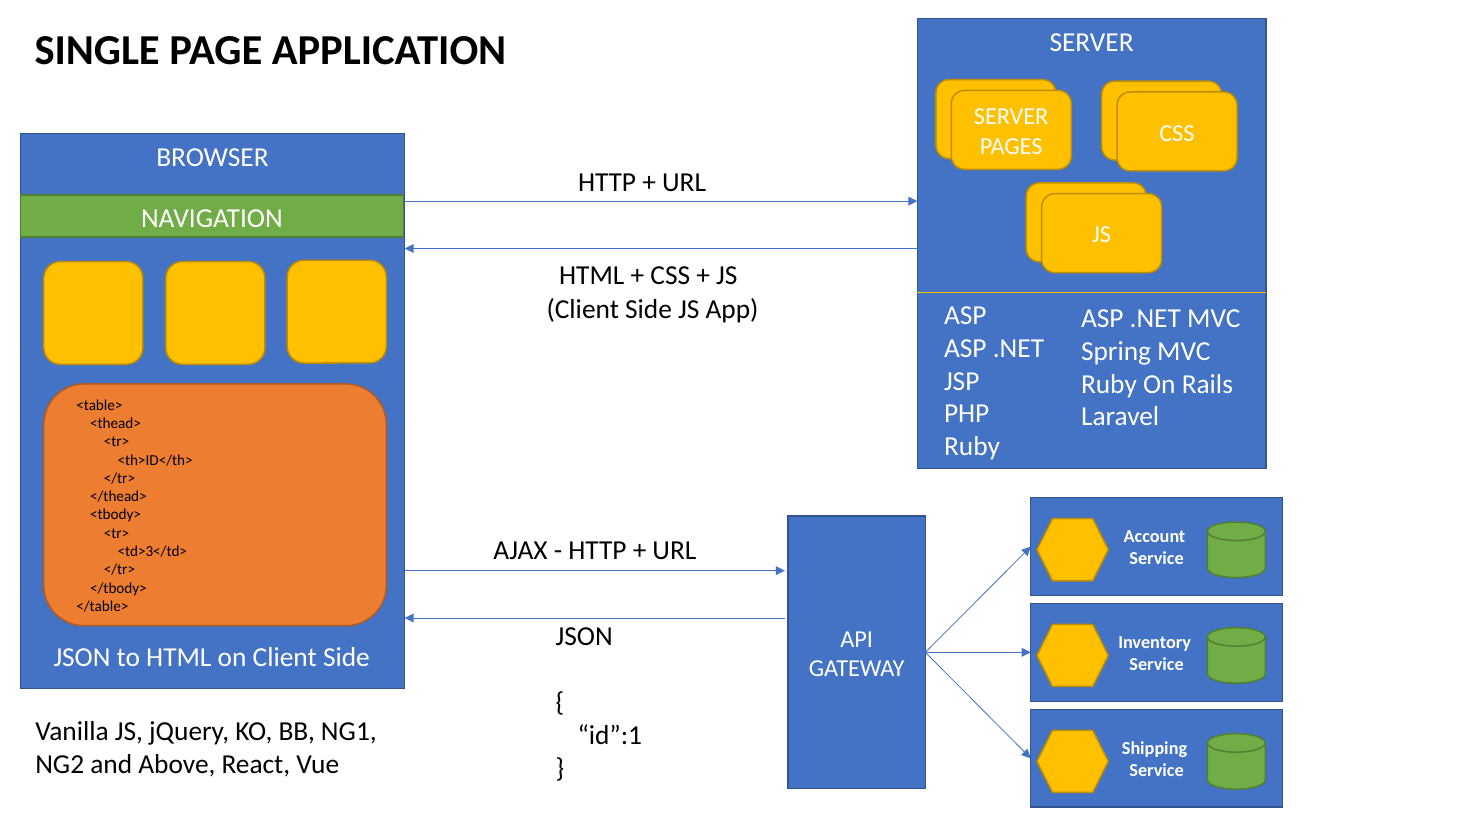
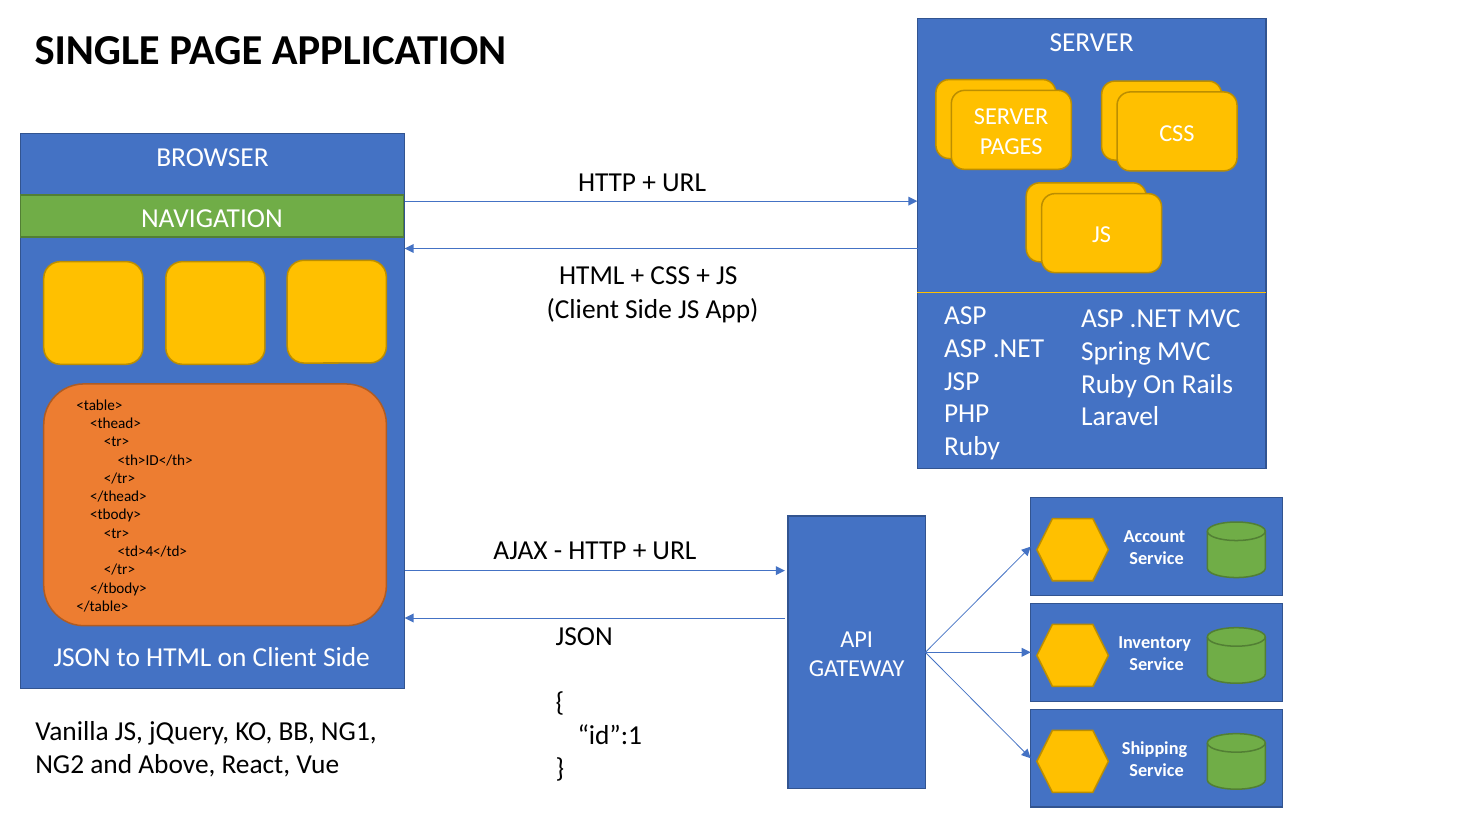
<td>3</td>: <td>3</td> -> <td>4</td>
